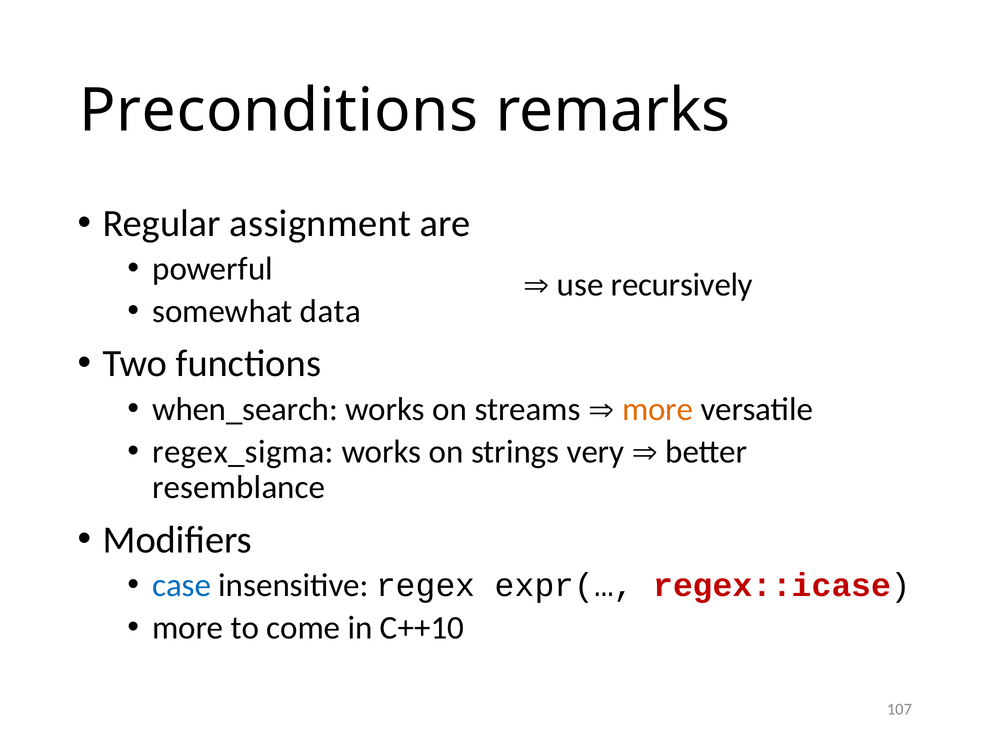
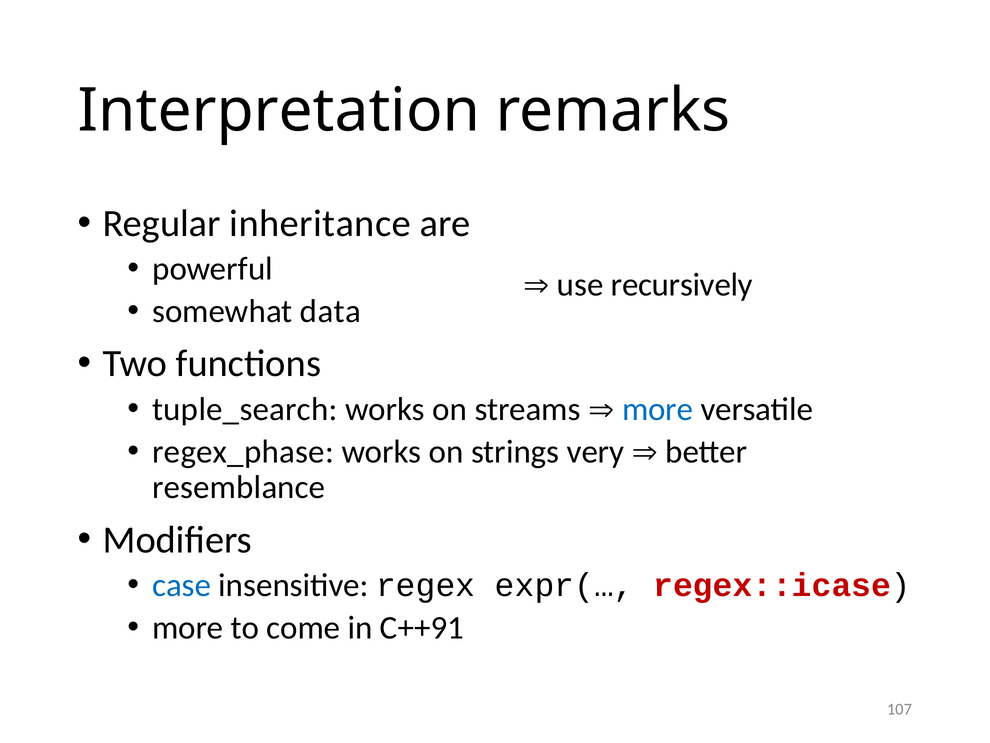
Preconditions: Preconditions -> Interpretation
assignment: assignment -> inheritance
when_search: when_search -> tuple_search
more at (658, 409) colour: orange -> blue
regex_sigma: regex_sigma -> regex_phase
C++10: C++10 -> C++91
